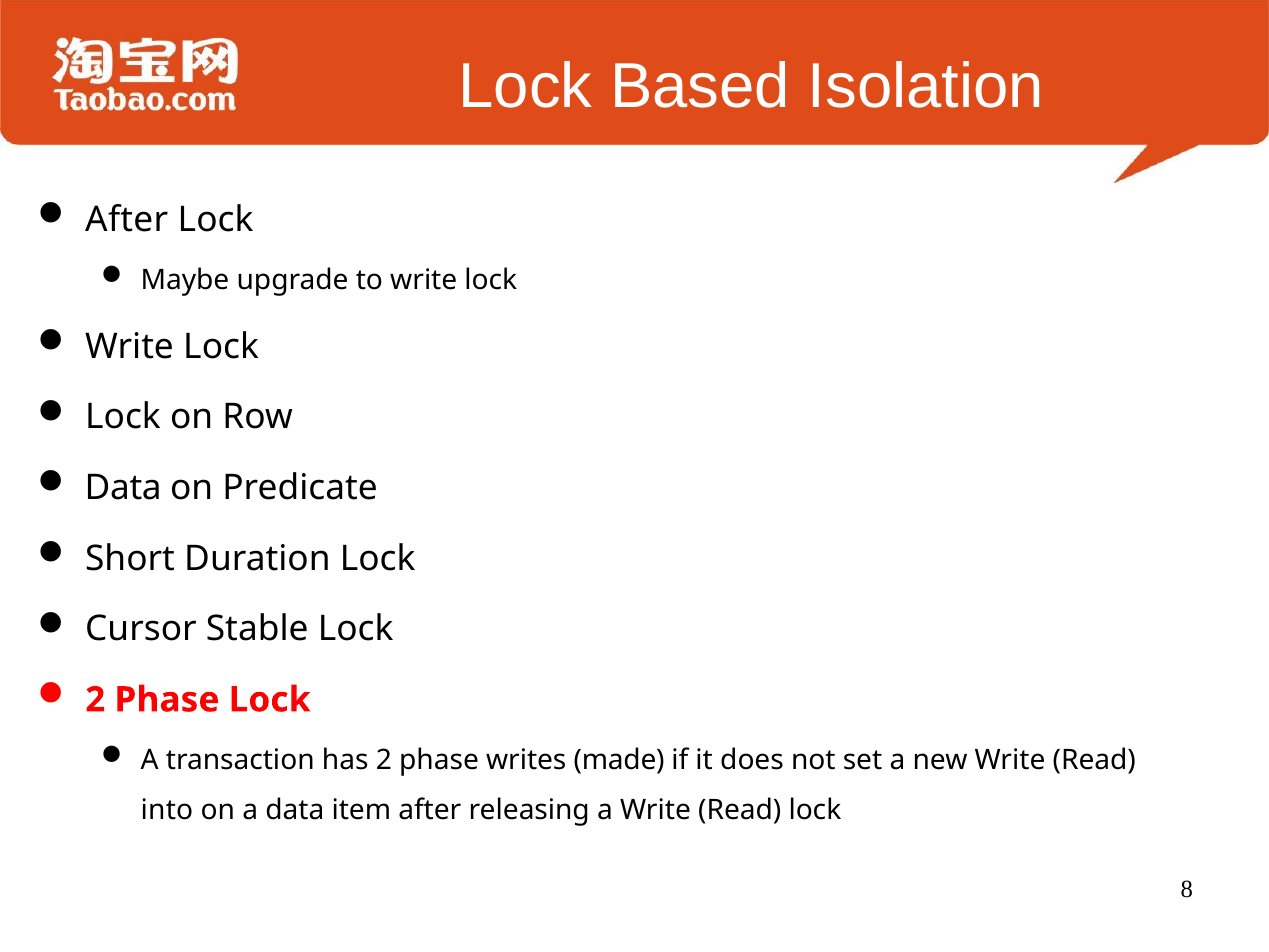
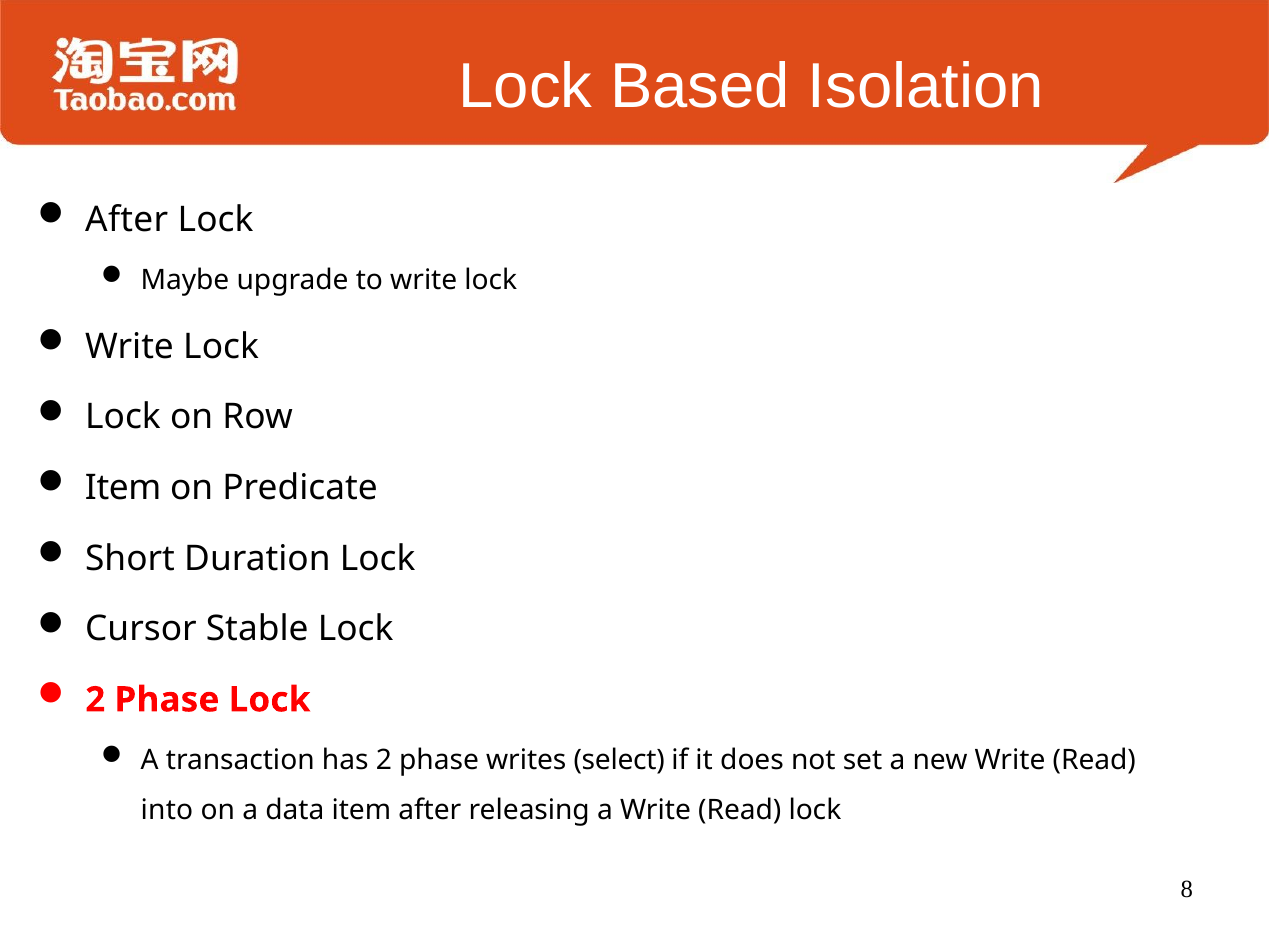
Data at (123, 488): Data -> Item
made: made -> select
